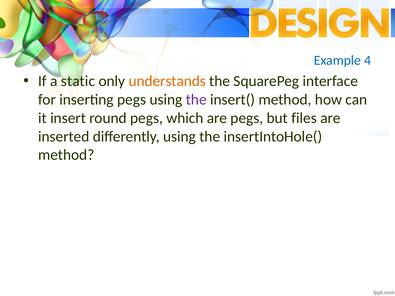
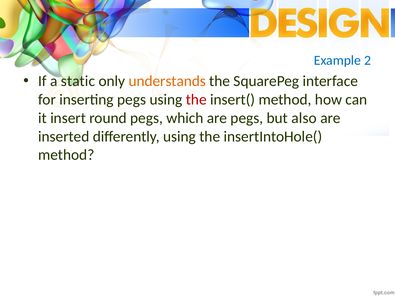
4: 4 -> 2
the at (196, 100) colour: purple -> red
files: files -> also
